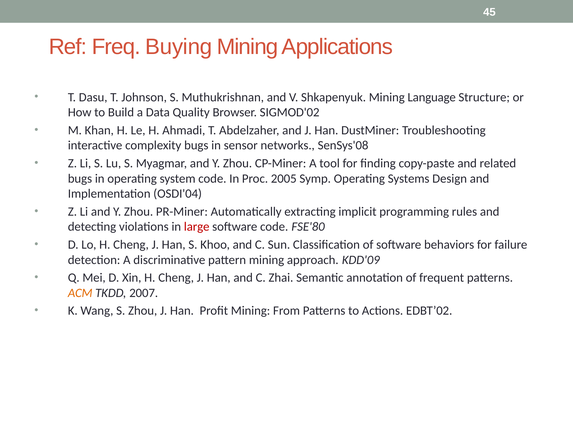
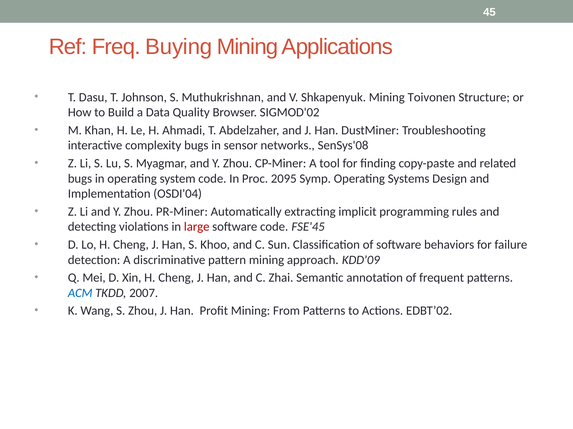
Language: Language -> Toivonen
2005: 2005 -> 2095
FSE'80: FSE'80 -> FSE'45
ACM colour: orange -> blue
